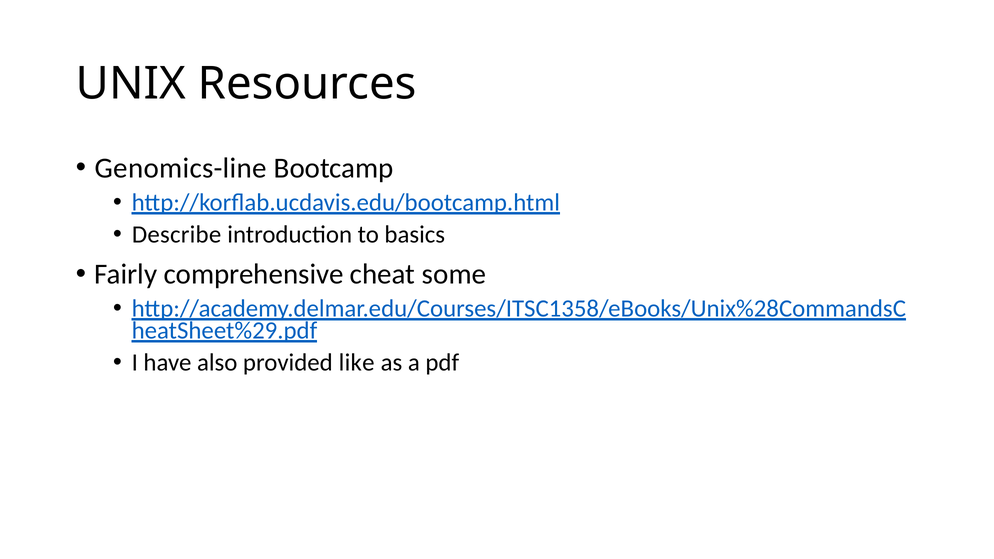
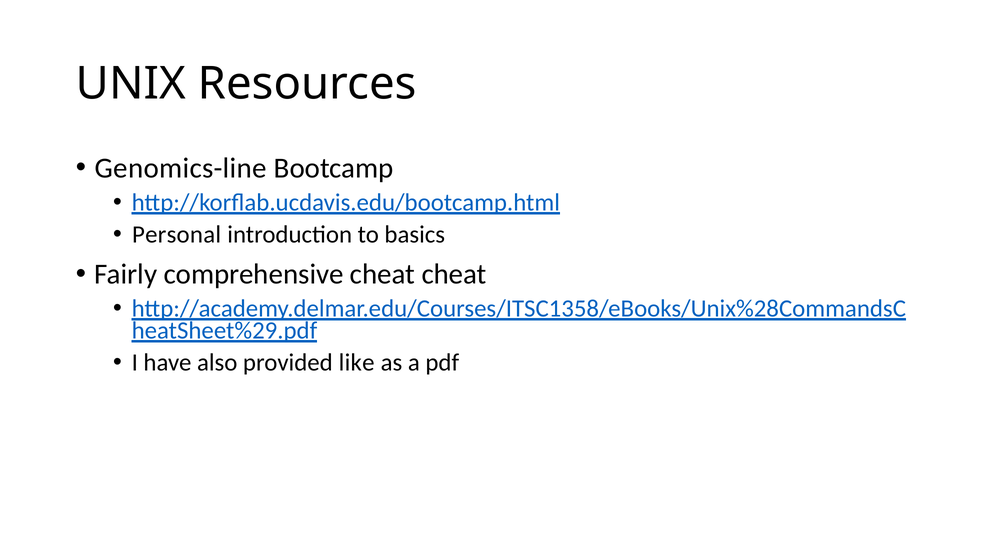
Describe: Describe -> Personal
cheat some: some -> cheat
